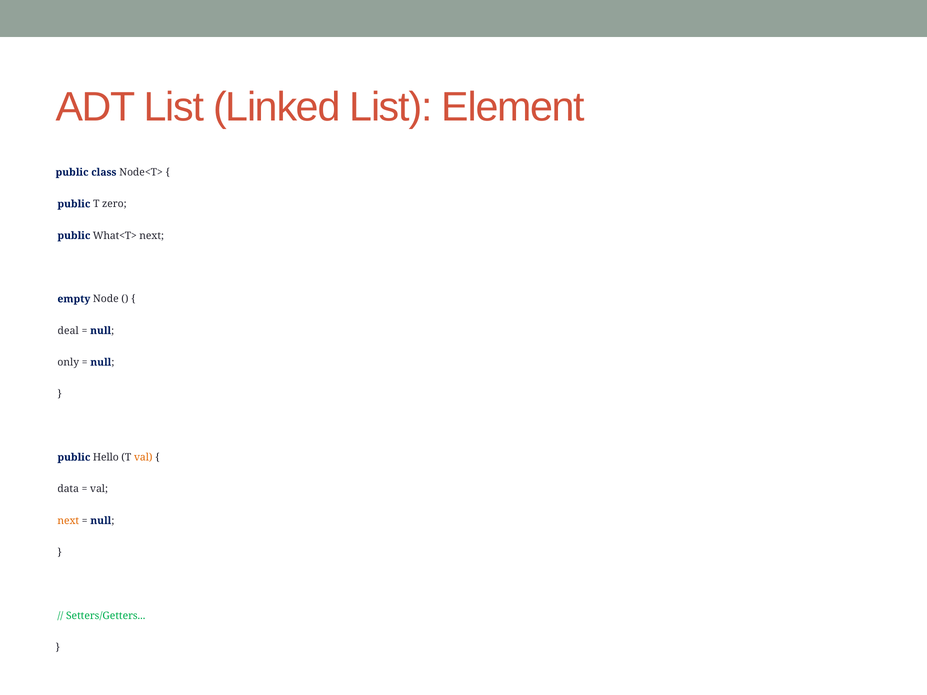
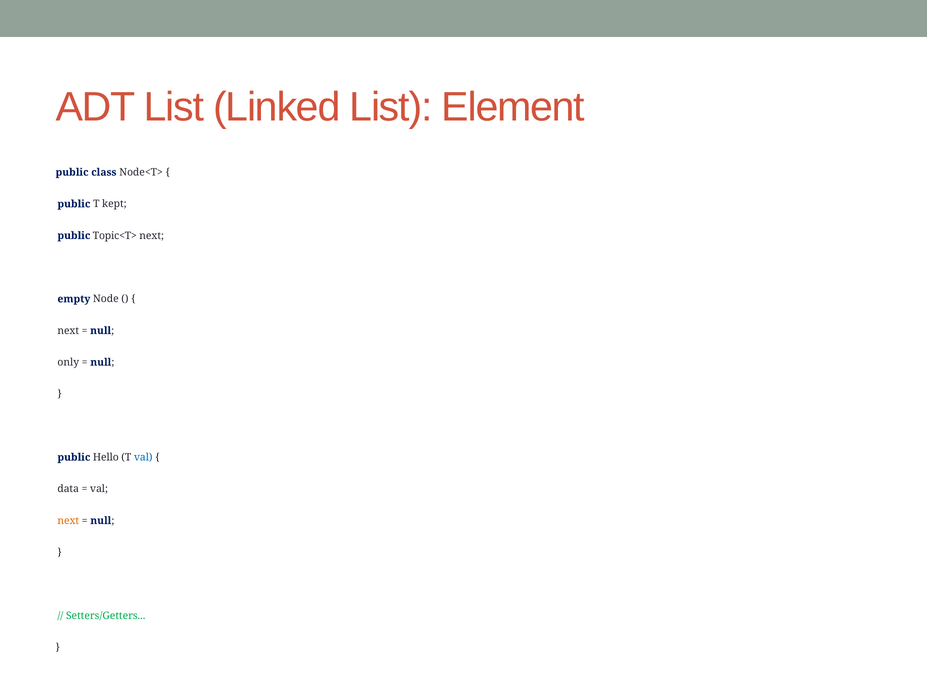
zero: zero -> kept
What<T>: What<T> -> Topic<T>
deal at (68, 331): deal -> next
val at (143, 457) colour: orange -> blue
